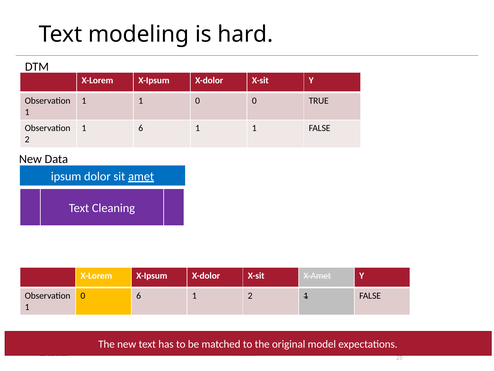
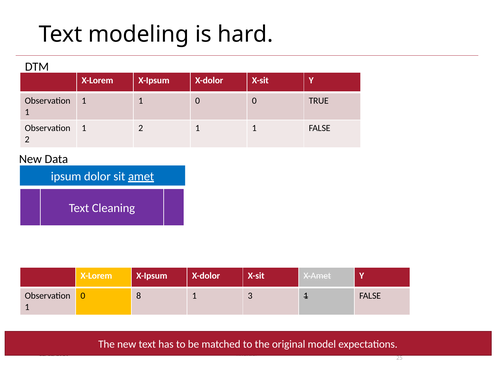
1 6: 6 -> 2
0 6: 6 -> 8
1 2: 2 -> 3
